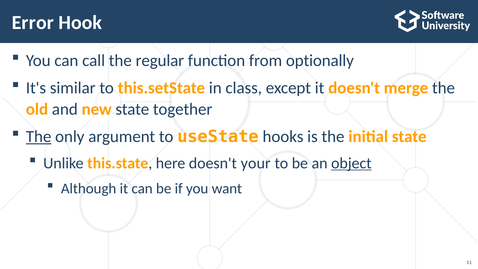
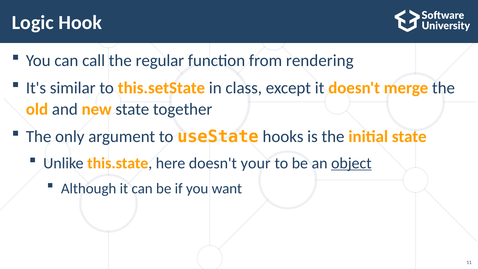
Error: Error -> Logic
optionally: optionally -> rendering
The at (39, 137) underline: present -> none
